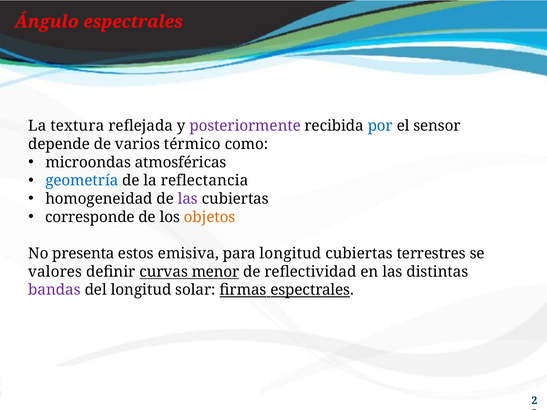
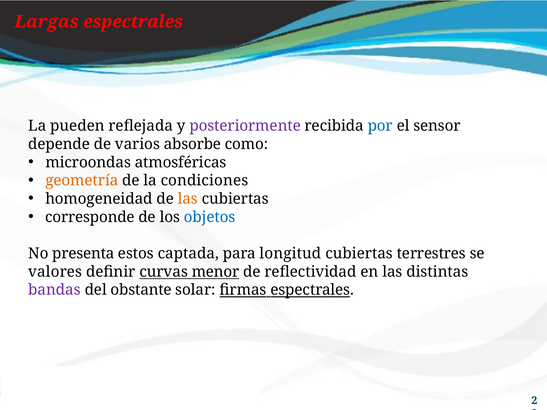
Ángulo: Ángulo -> Largas
textura: textura -> pueden
térmico: térmico -> absorbe
geometría colour: blue -> orange
reflectancia: reflectancia -> condiciones
las at (188, 199) colour: purple -> orange
objetos colour: orange -> blue
emisiva: emisiva -> captada
del longitud: longitud -> obstante
